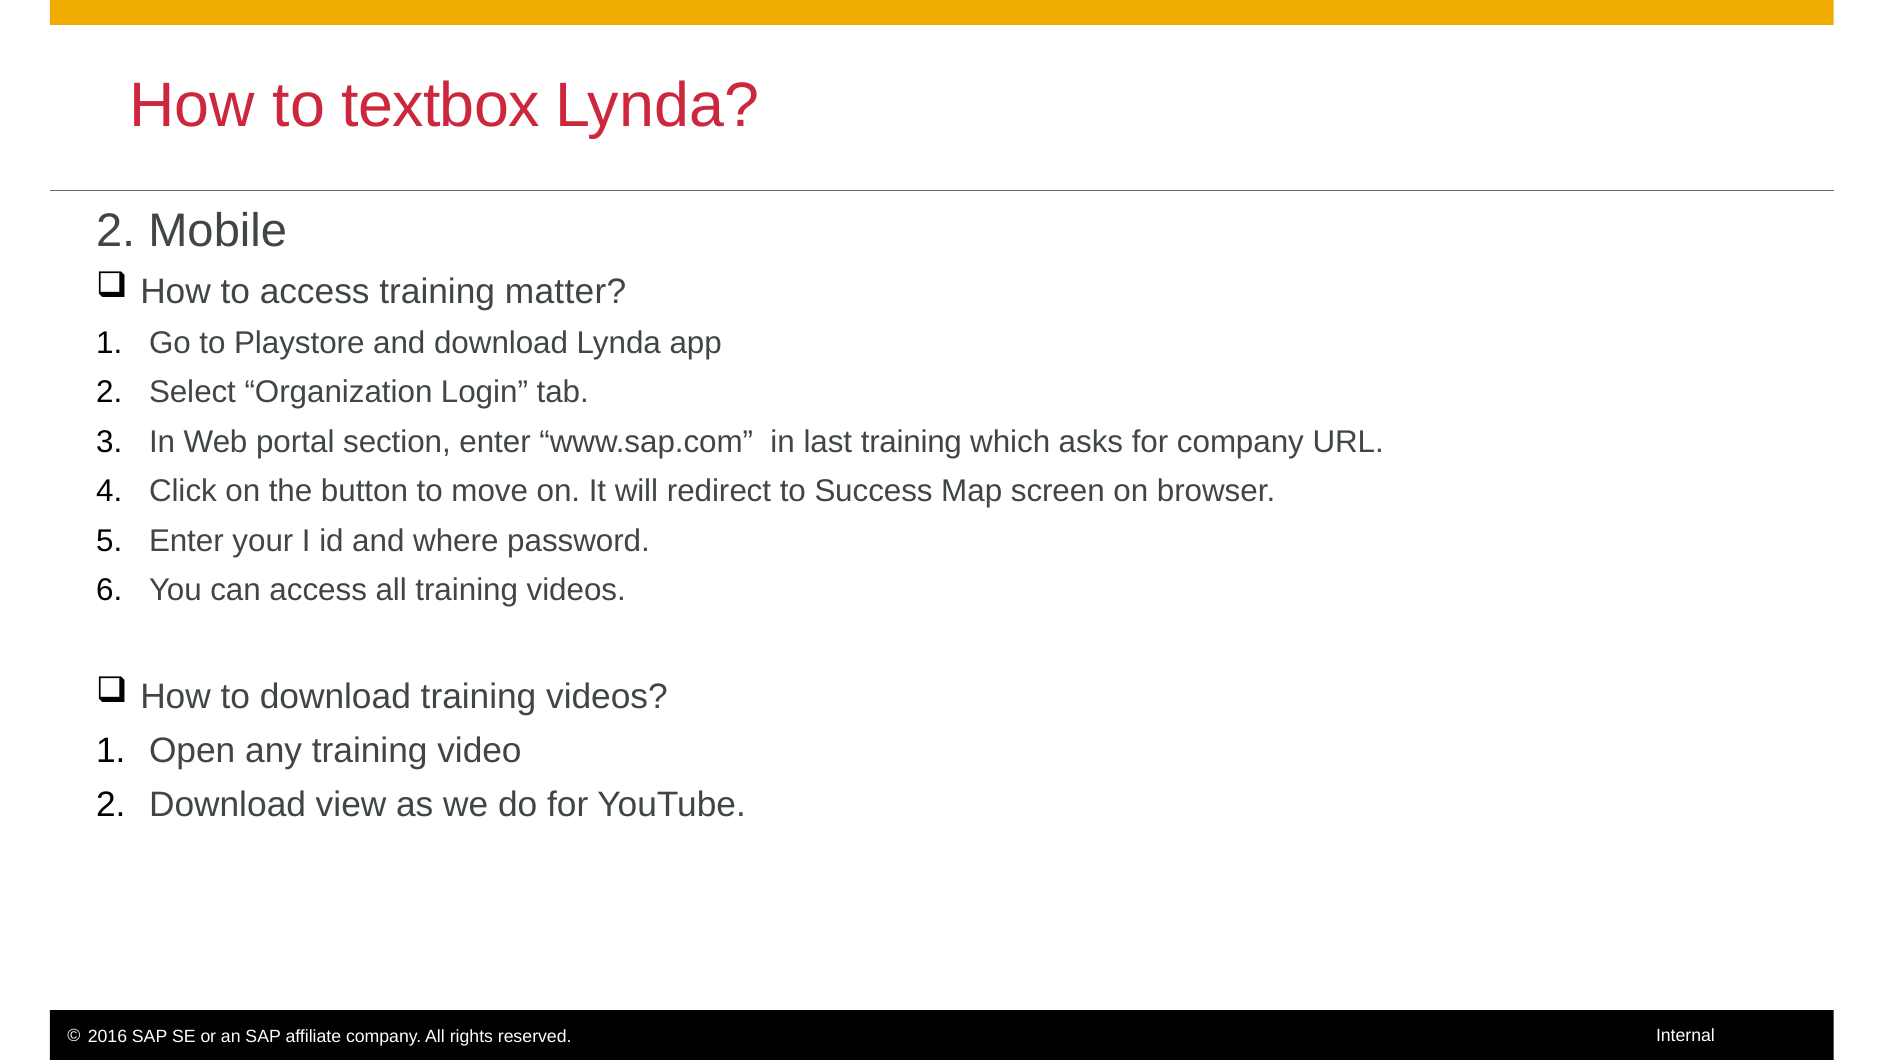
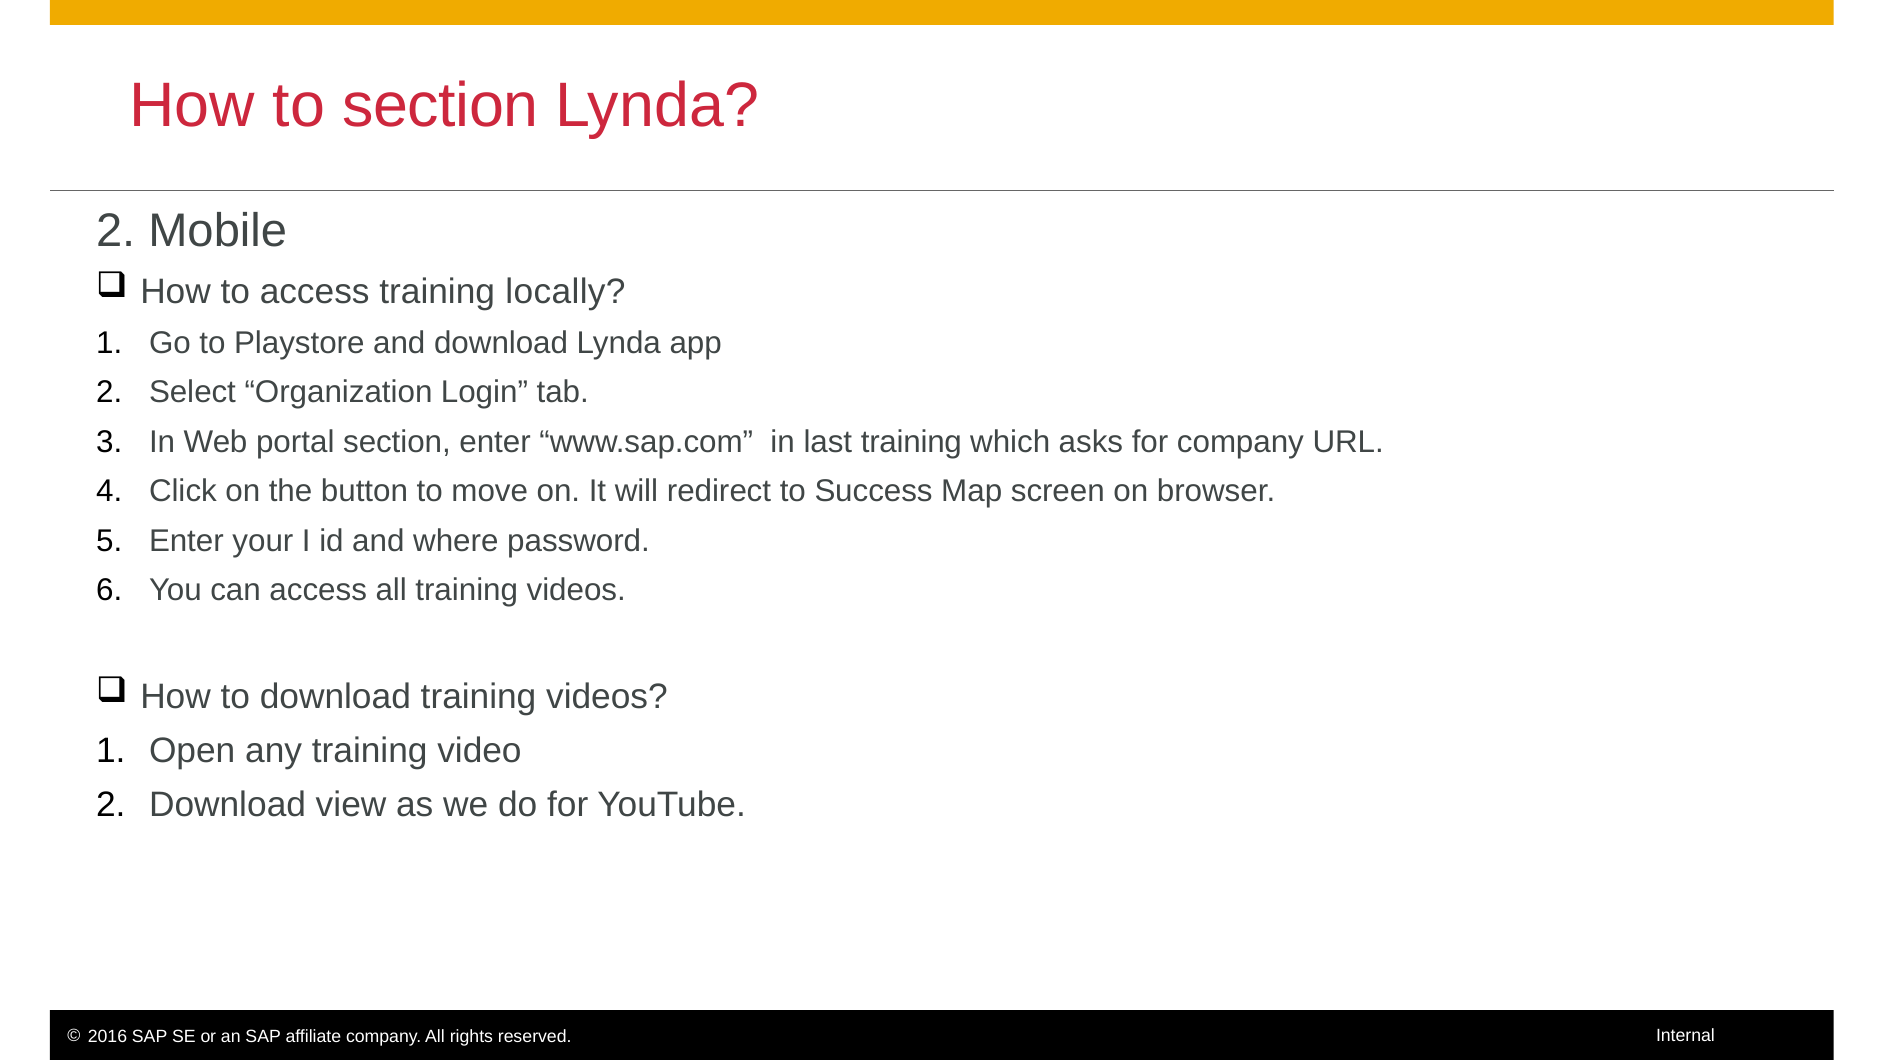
to textbox: textbox -> section
matter: matter -> locally
